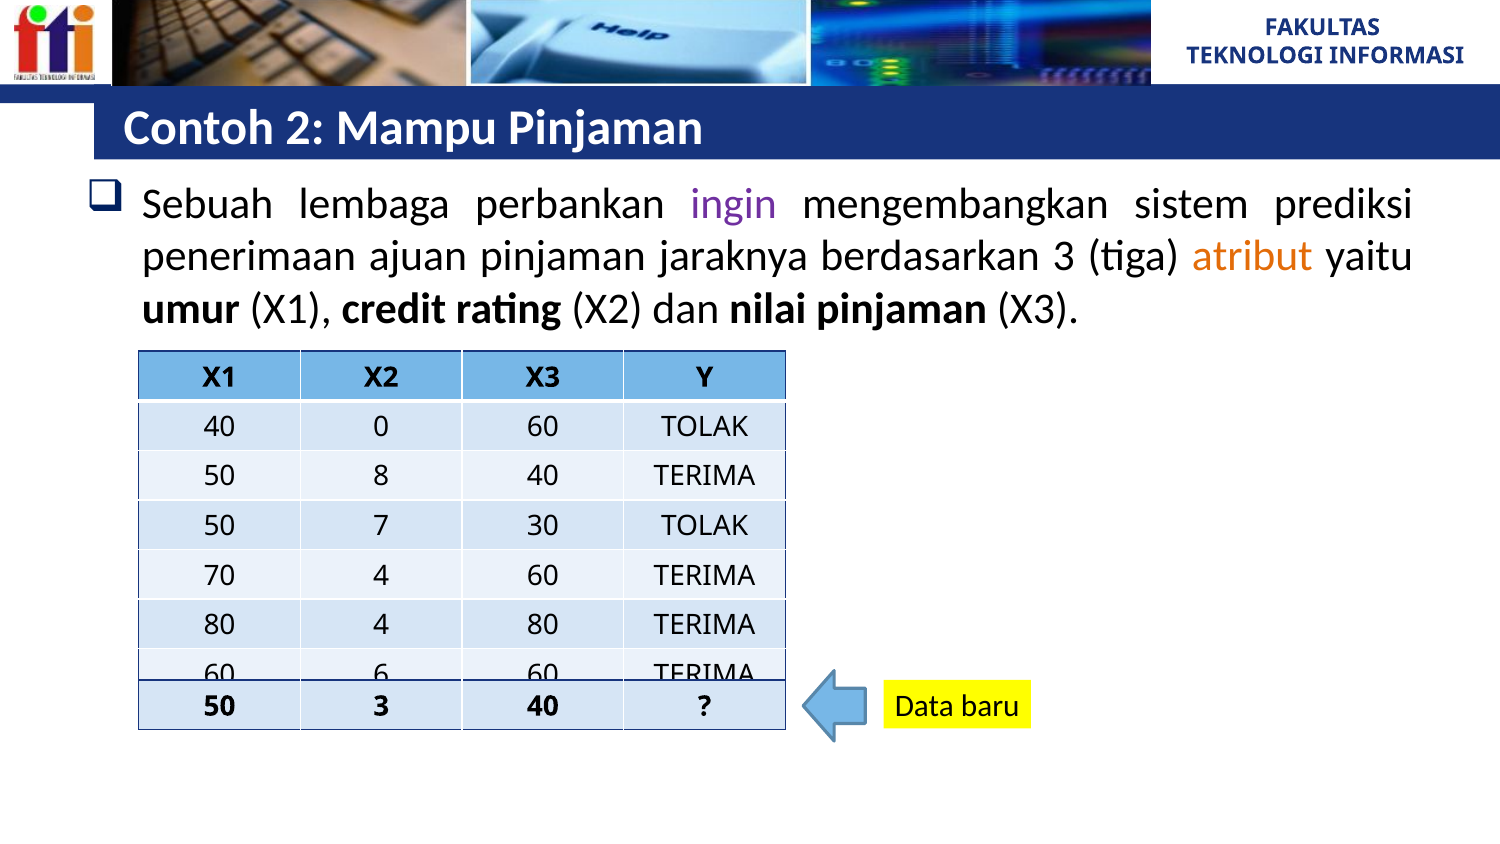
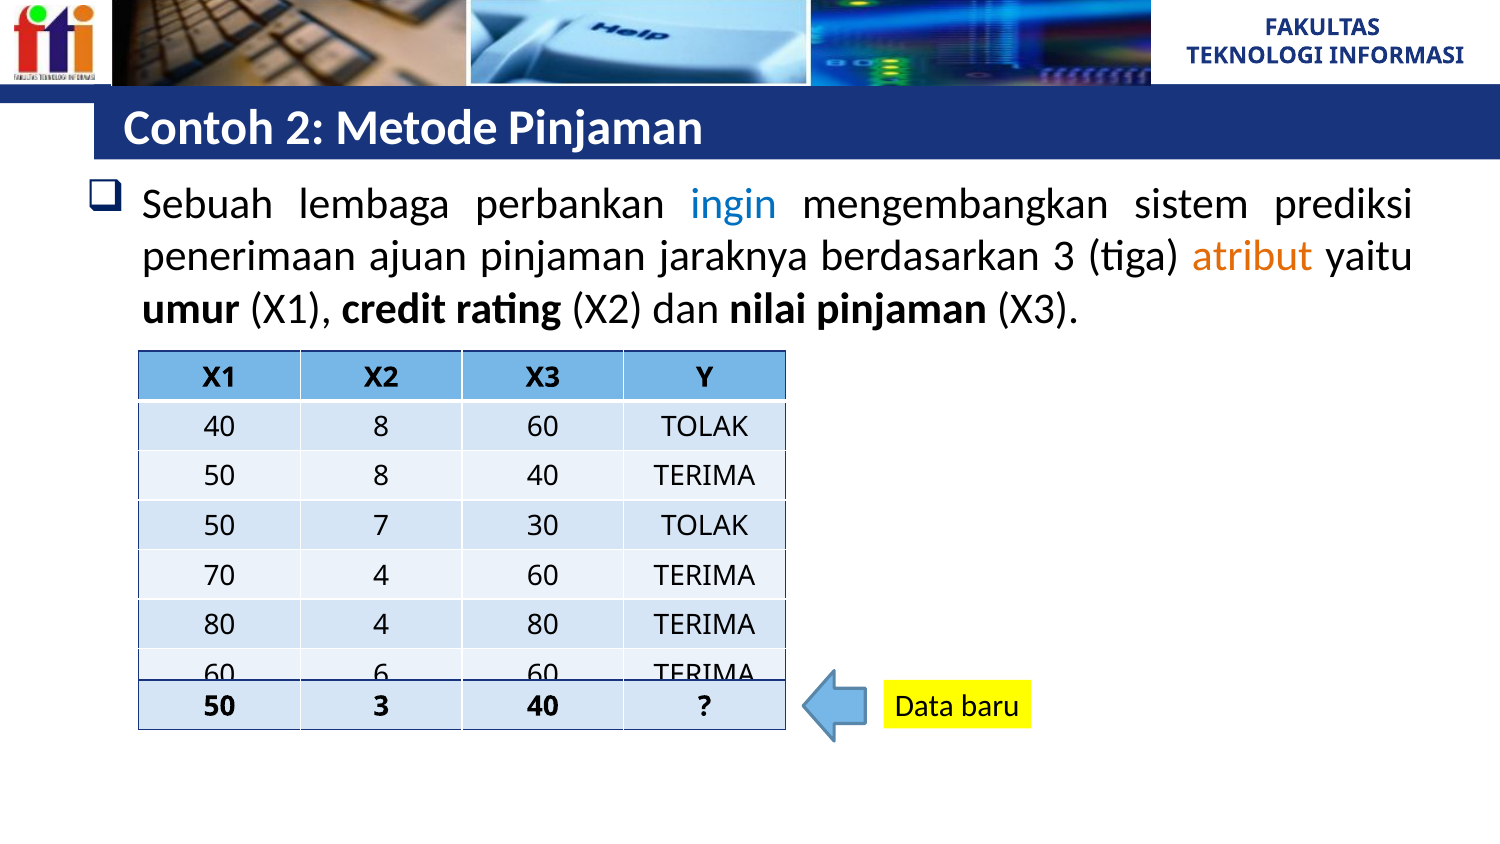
Mampu: Mampu -> Metode
ingin colour: purple -> blue
40 0: 0 -> 8
